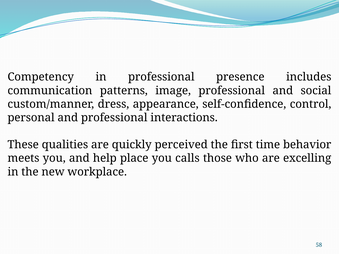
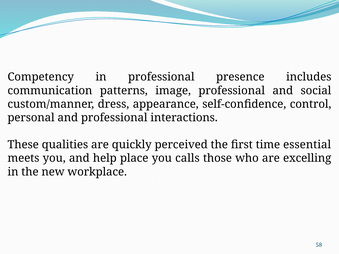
behavior: behavior -> essential
